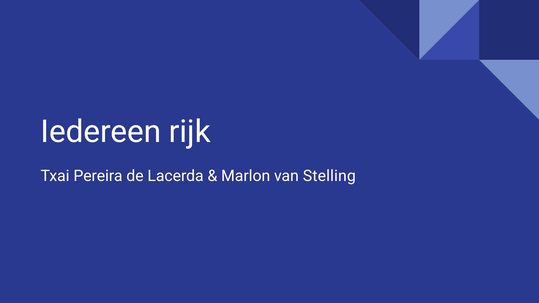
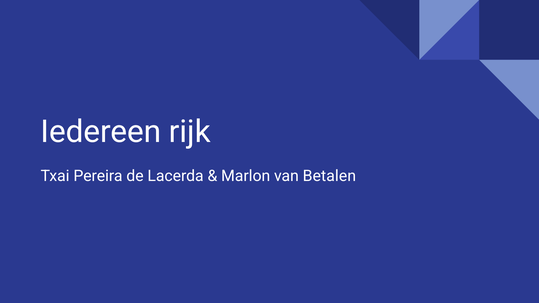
Stelling: Stelling -> Betalen
